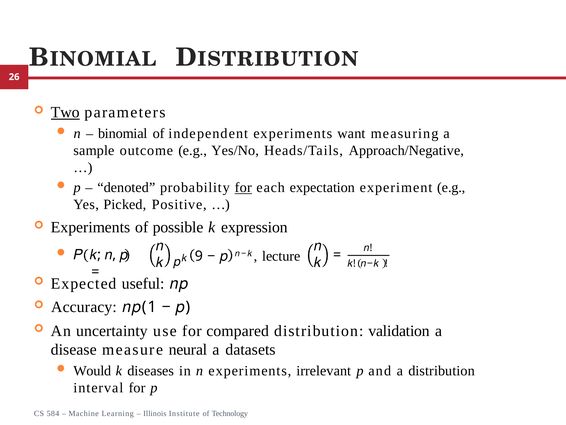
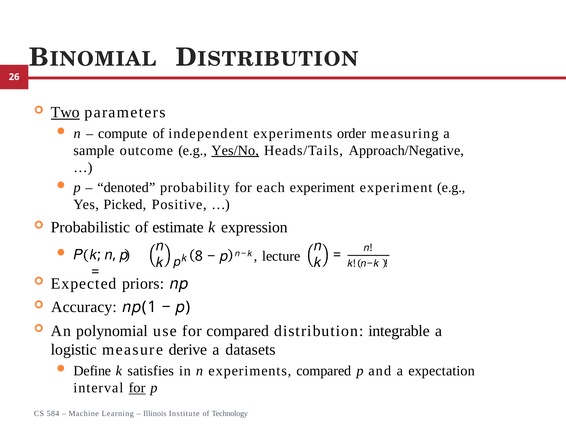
binomial: binomial -> compute
want: want -> order
Yes/No underline: none -> present
for at (243, 187) underline: present -> none
each expectation: expectation -> experiment
Experiments at (91, 227): Experiments -> Probabilistic
possible: possible -> estimate
9: 9 -> 8
useful: useful -> priors
uncertainty: uncertainty -> polynomial
validation: validation -> integrable
disease: disease -> logistic
neural: neural -> derive
Would: Would -> Define
diseases: diseases -> satisfies
experiments irrelevant: irrelevant -> compared
a distribution: distribution -> expectation
for at (137, 387) underline: none -> present
